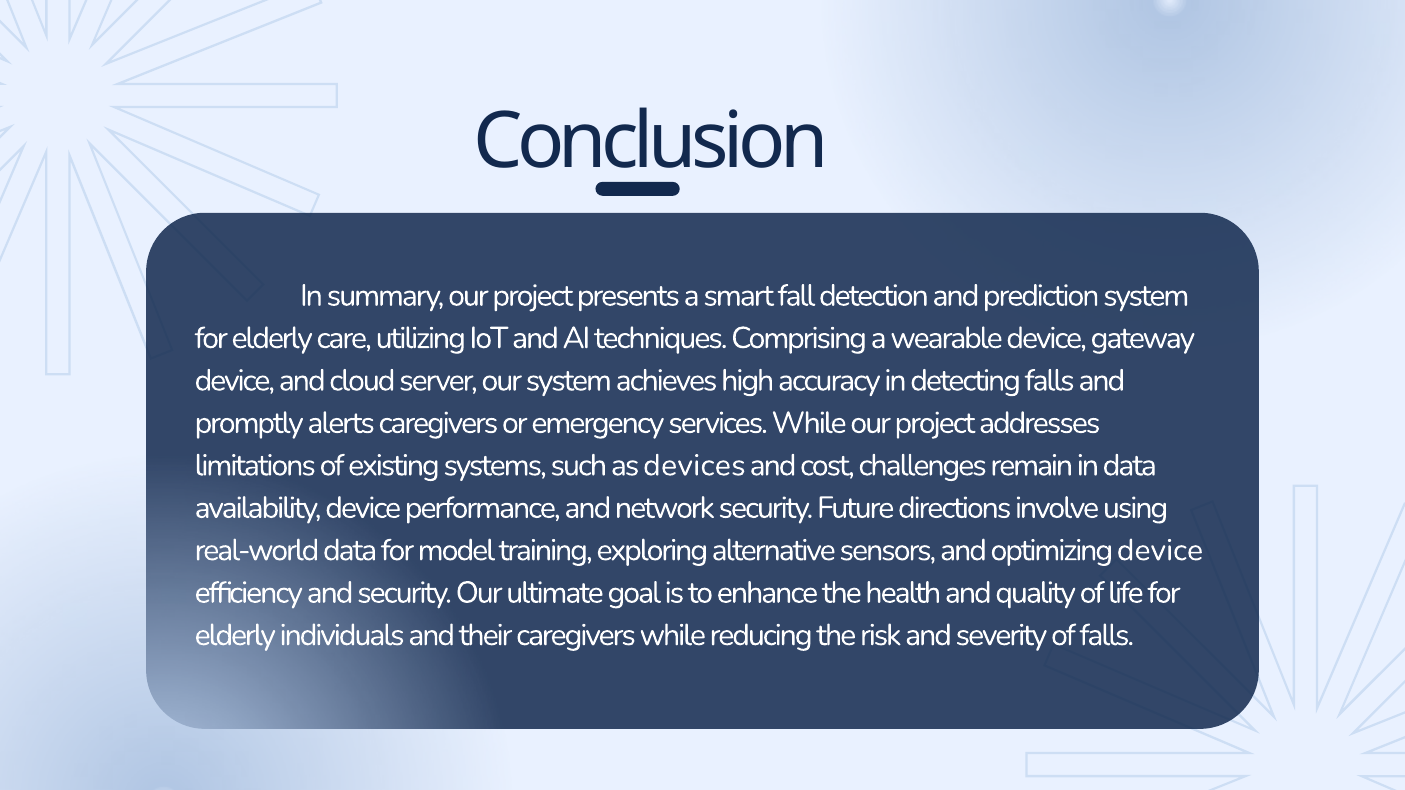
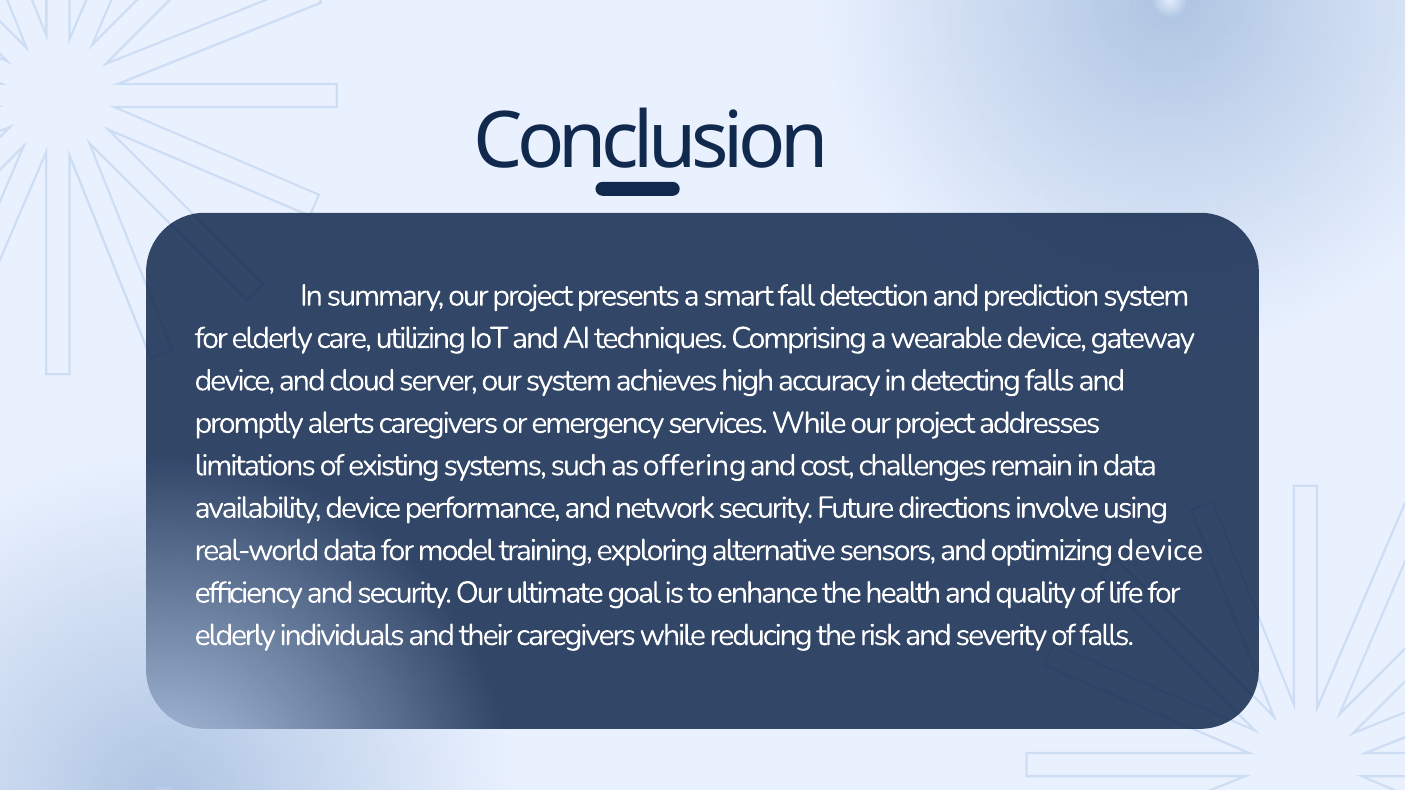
devices: devices -> offering
